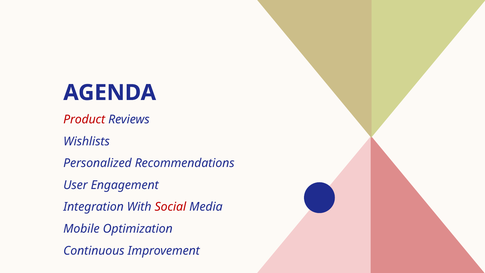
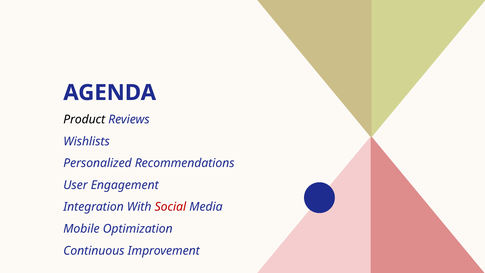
Product colour: red -> black
